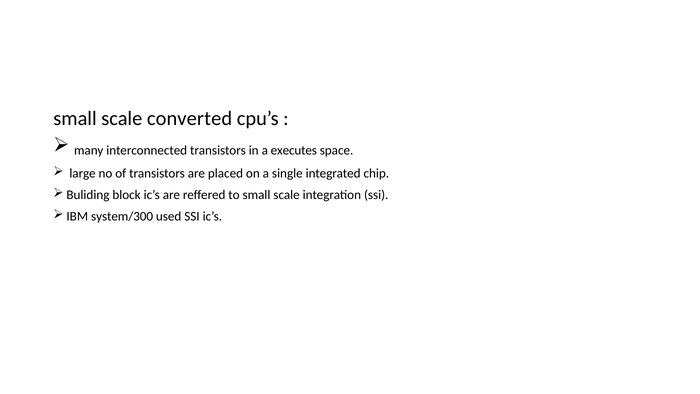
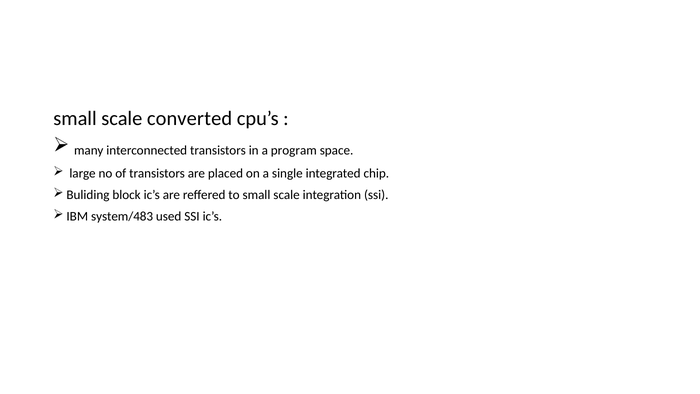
executes: executes -> program
system/300: system/300 -> system/483
